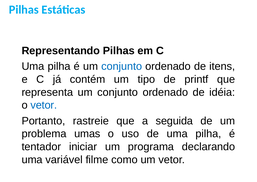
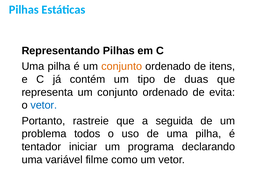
conjunto at (122, 66) colour: blue -> orange
printf: printf -> duas
idéia: idéia -> evita
umas: umas -> todos
